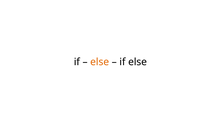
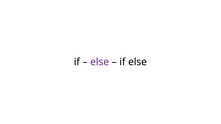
else at (100, 62) colour: orange -> purple
